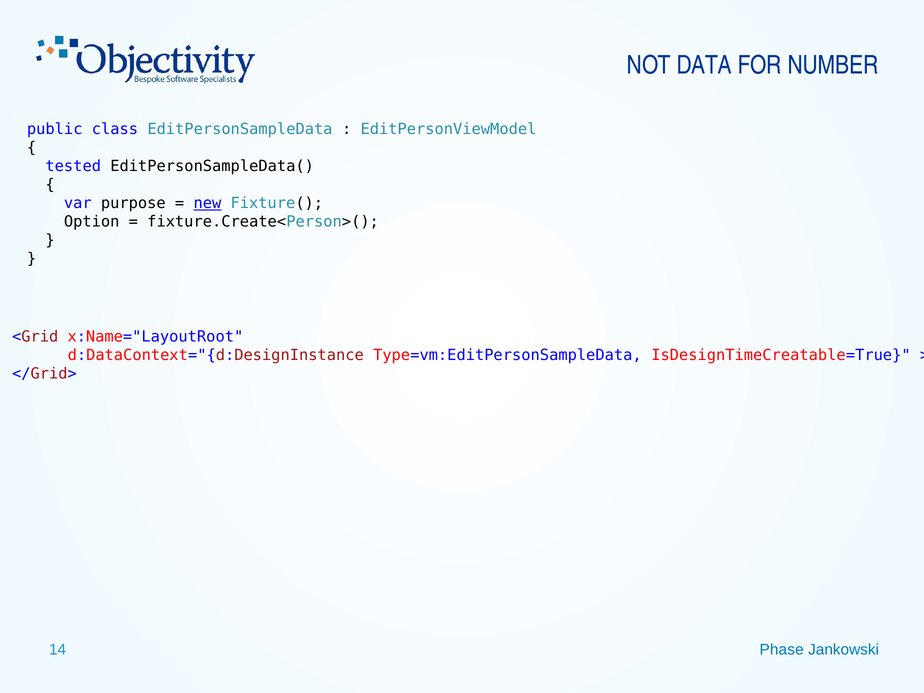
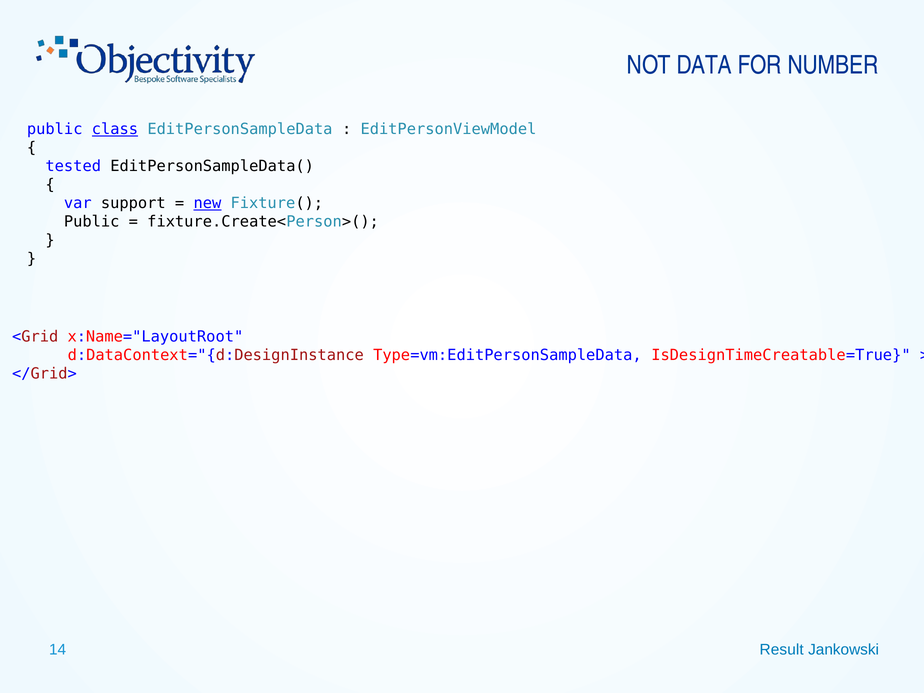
class underline: none -> present
purpose: purpose -> support
Option at (92, 222): Option -> Public
Phase: Phase -> Result
